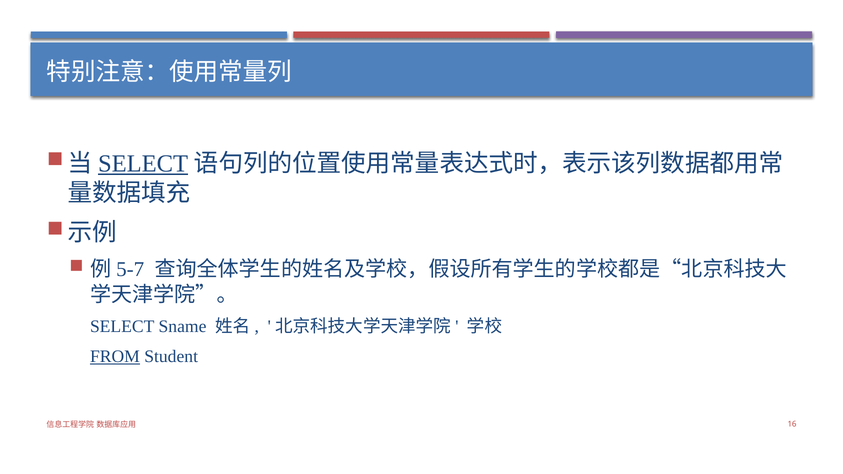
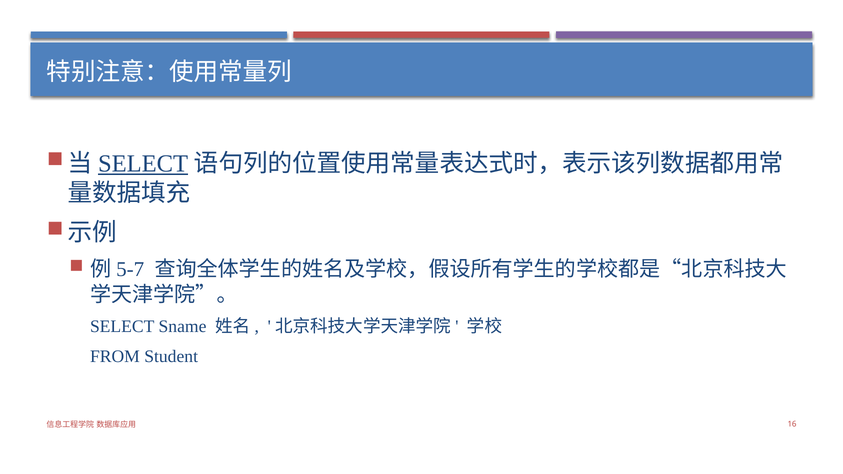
FROM underline: present -> none
